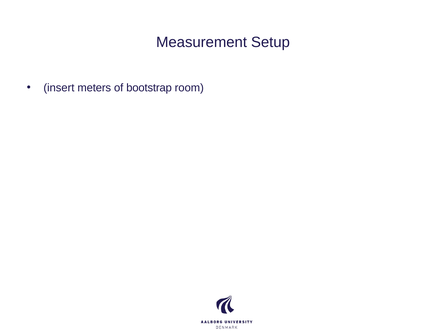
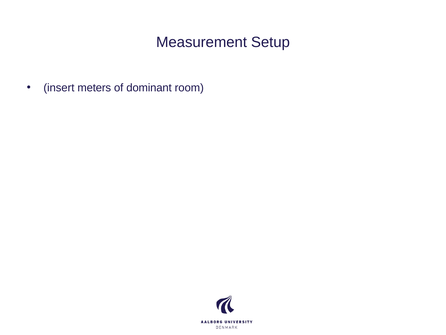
bootstrap: bootstrap -> dominant
